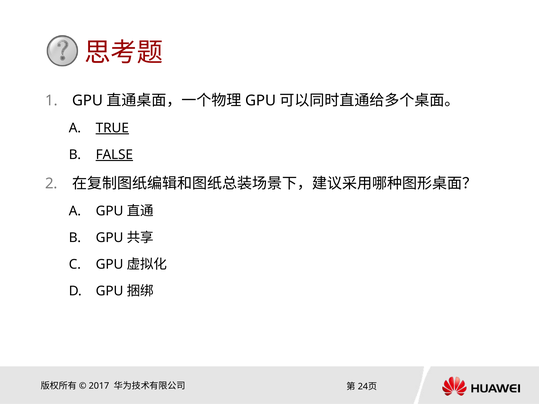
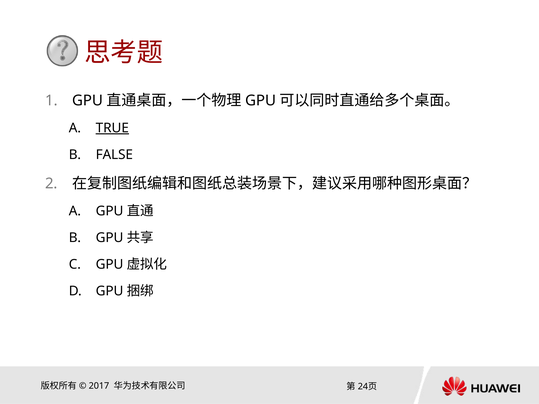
FALSE underline: present -> none
